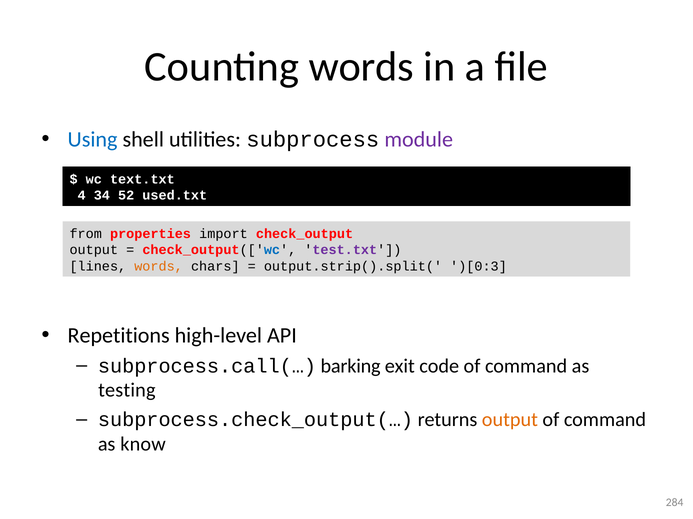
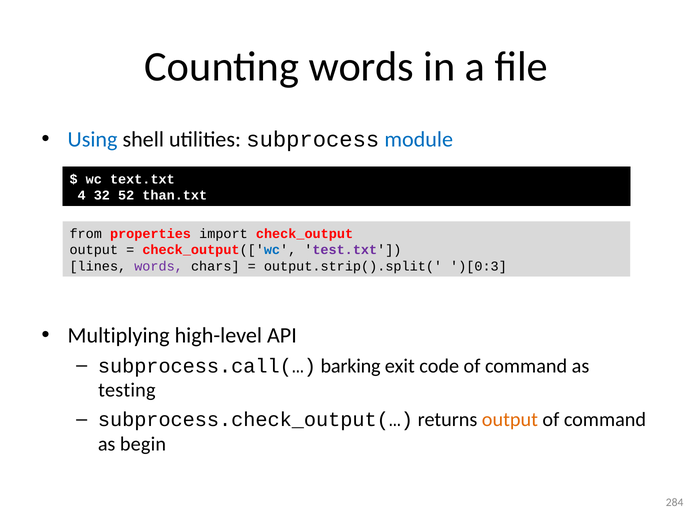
module colour: purple -> blue
34: 34 -> 32
used.txt: used.txt -> than.txt
words at (159, 266) colour: orange -> purple
Repetitions: Repetitions -> Multiplying
know: know -> begin
